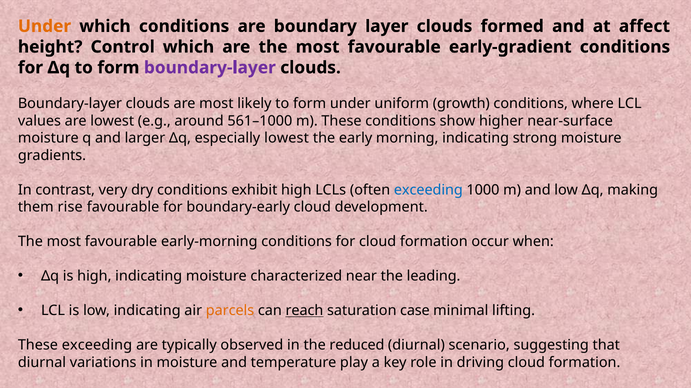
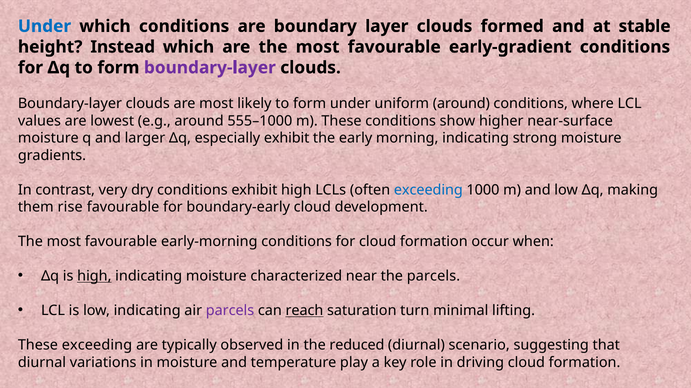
Under at (45, 26) colour: orange -> blue
affect: affect -> stable
Control: Control -> Instead
uniform growth: growth -> around
561–1000: 561–1000 -> 555–1000
especially lowest: lowest -> exhibit
high at (94, 277) underline: none -> present
the leading: leading -> parcels
parcels at (230, 311) colour: orange -> purple
case: case -> turn
